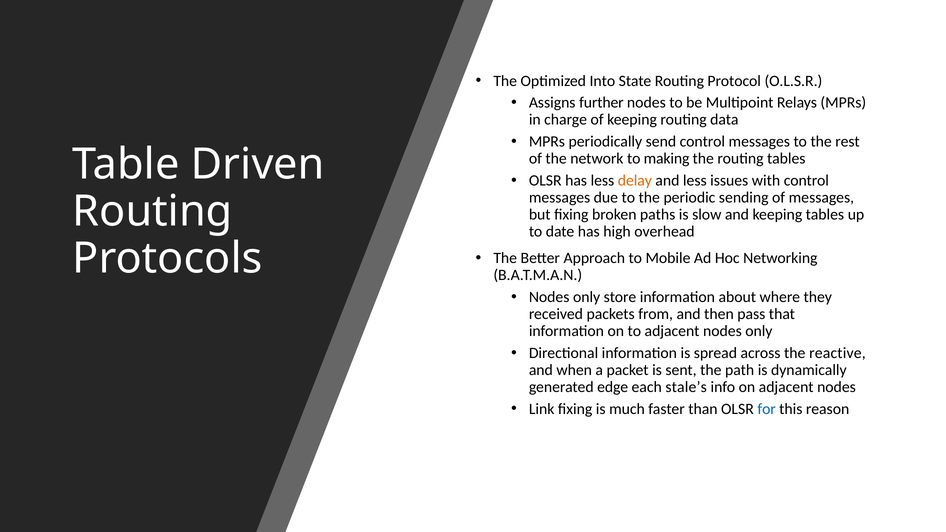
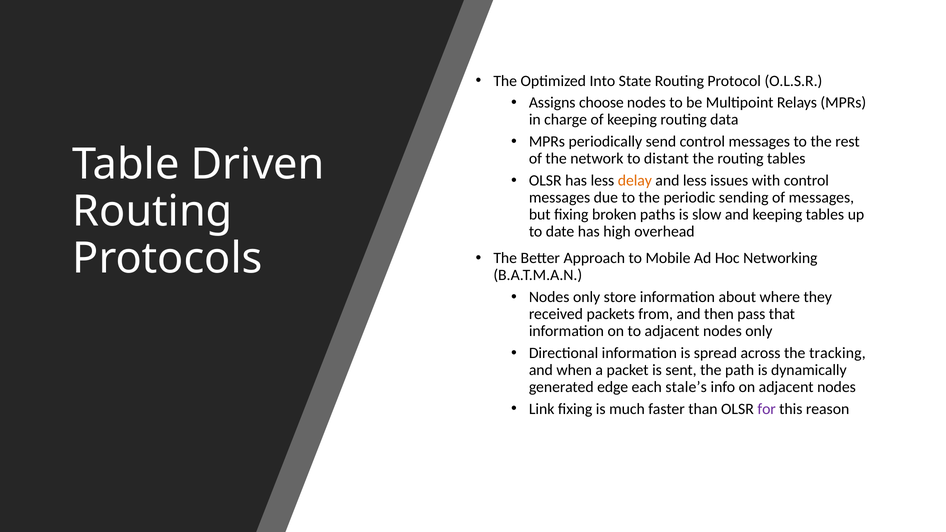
further: further -> choose
making: making -> distant
reactive: reactive -> tracking
for colour: blue -> purple
